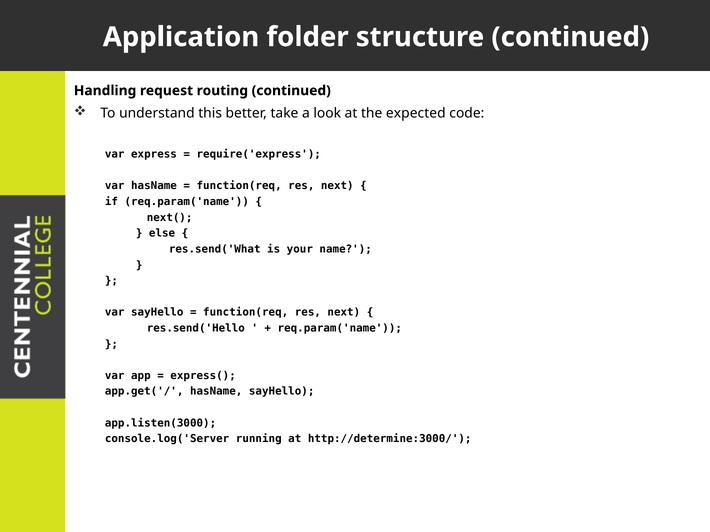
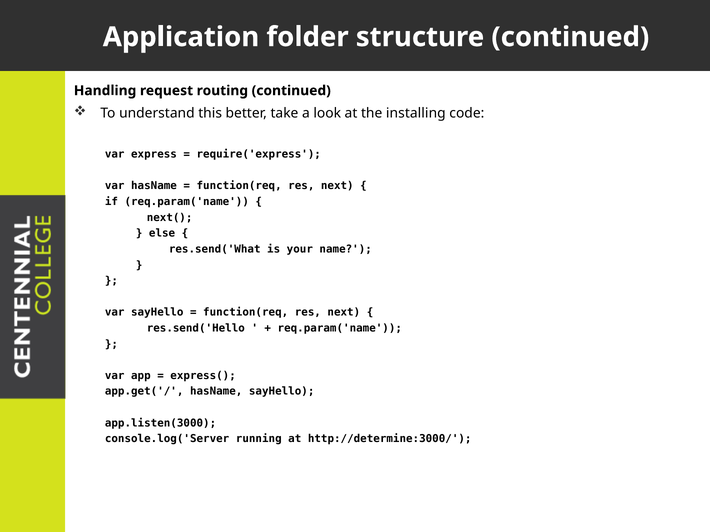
expected: expected -> installing
